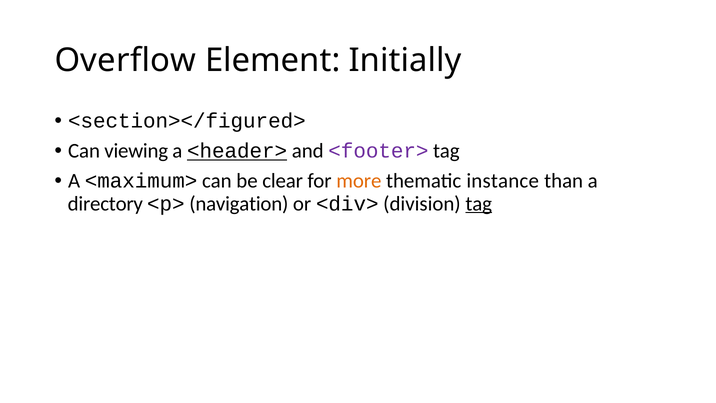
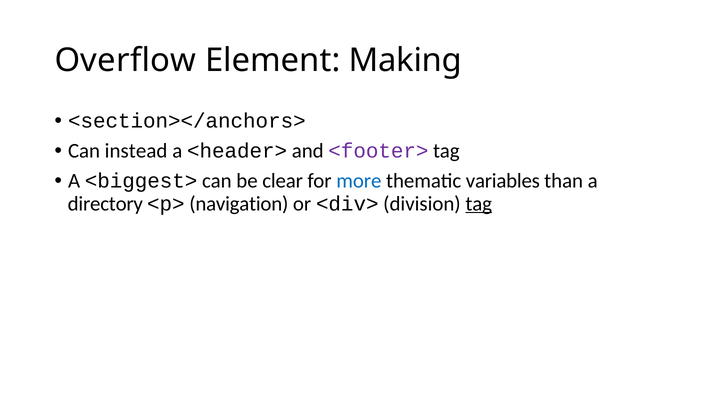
Initially: Initially -> Making
<section></figured>: <section></figured> -> <section></anchors>
viewing: viewing -> instead
<header> underline: present -> none
<maximum>: <maximum> -> <biggest>
more colour: orange -> blue
instance: instance -> variables
